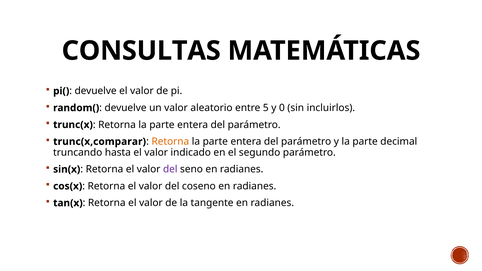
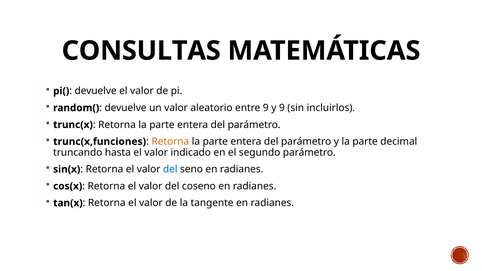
entre 5: 5 -> 9
y 0: 0 -> 9
trunc(x,comparar: trunc(x,comparar -> trunc(x,funciones
del at (170, 169) colour: purple -> blue
